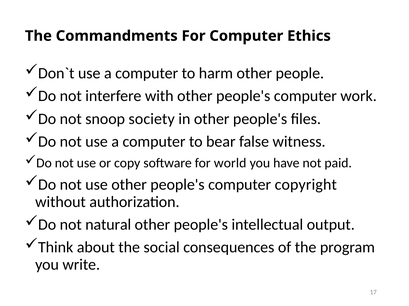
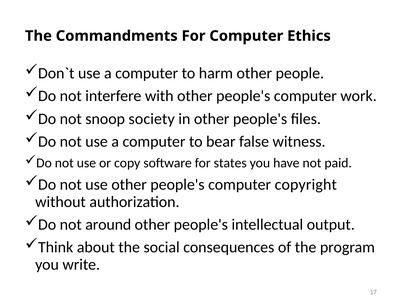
world: world -> states
natural: natural -> around
